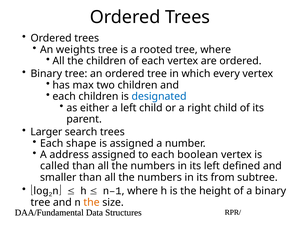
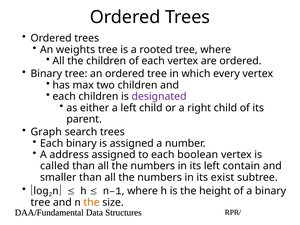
designated colour: blue -> purple
Larger: Larger -> Graph
Each shape: shape -> binary
defined: defined -> contain
from: from -> exist
